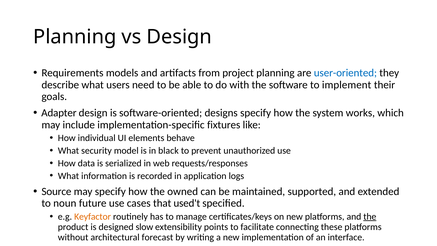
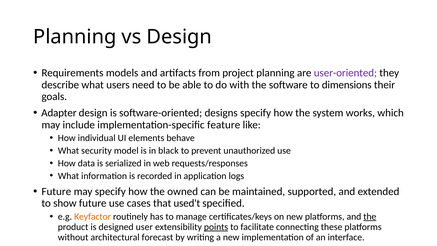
user-oriented colour: blue -> purple
implement: implement -> dimensions
fixtures: fixtures -> feature
Source at (56, 191): Source -> Future
noun: noun -> show
slow: slow -> user
points underline: none -> present
